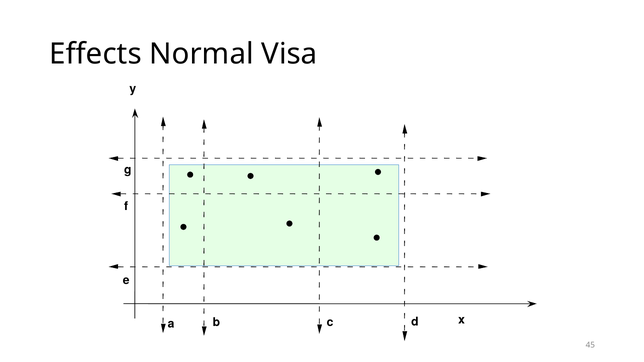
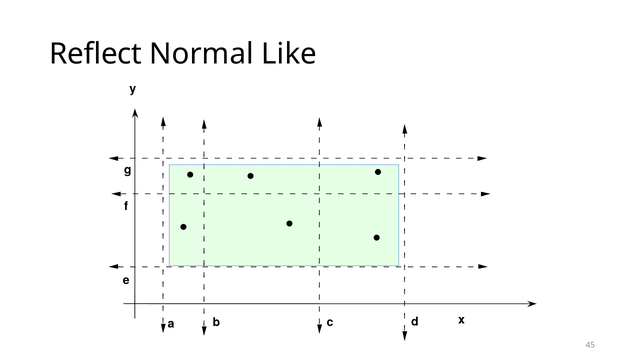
Effects: Effects -> Reflect
Visa: Visa -> Like
